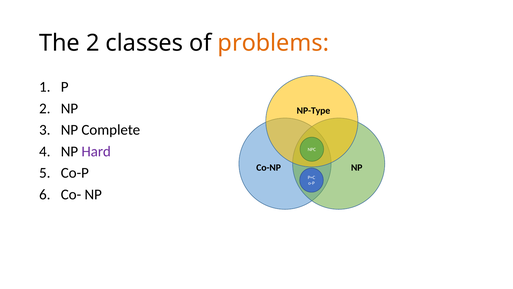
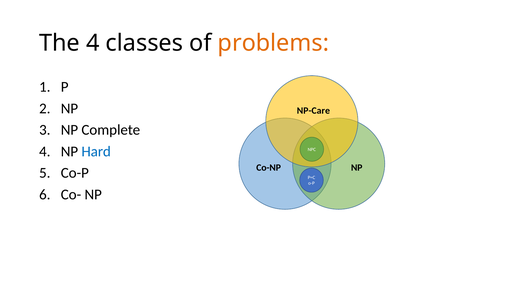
The 2: 2 -> 4
NP-Type: NP-Type -> NP-Care
Hard colour: purple -> blue
